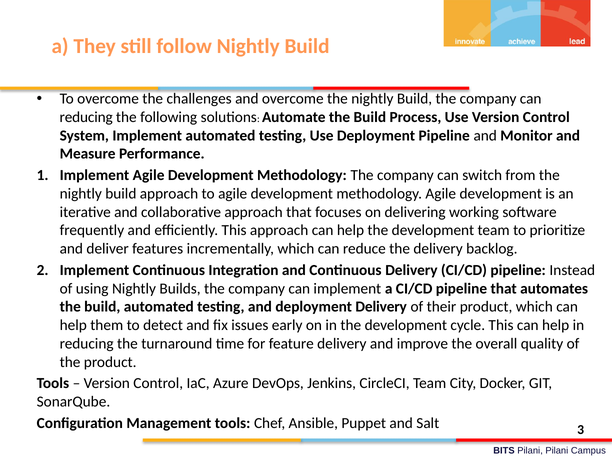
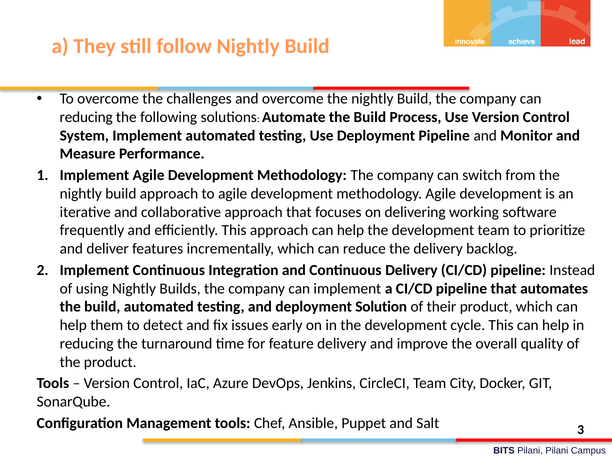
deployment Delivery: Delivery -> Solution
